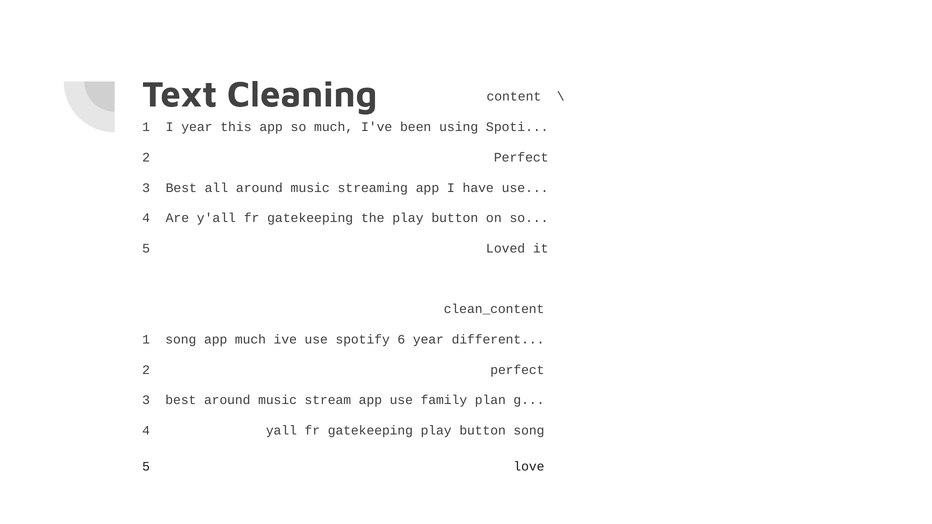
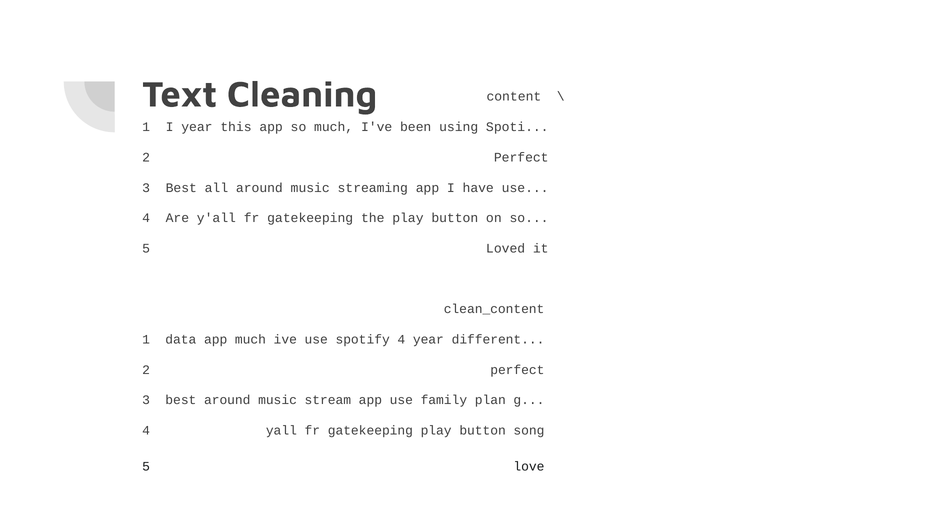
1 song: song -> data
spotify 6: 6 -> 4
